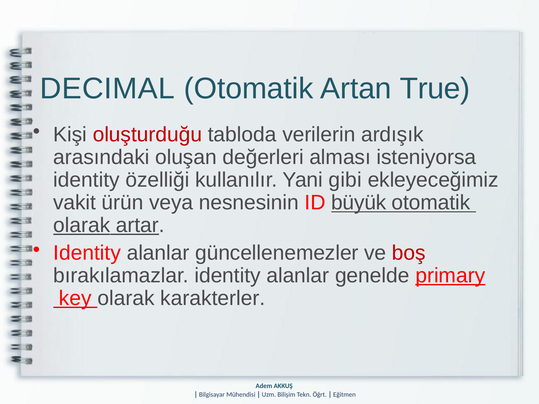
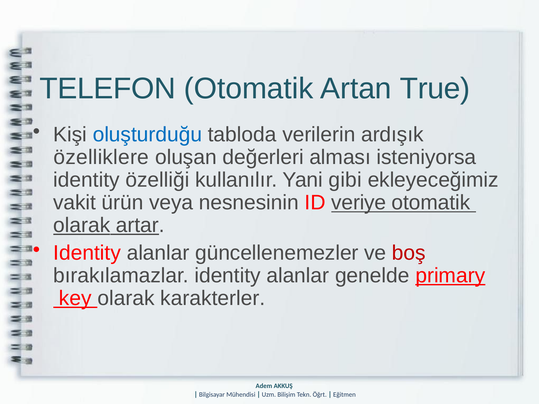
DECIMAL: DECIMAL -> TELEFON
oluşturduğu colour: red -> blue
arasındaki: arasındaki -> özelliklere
büyük: büyük -> veriye
